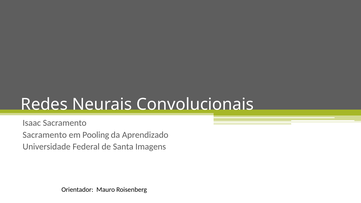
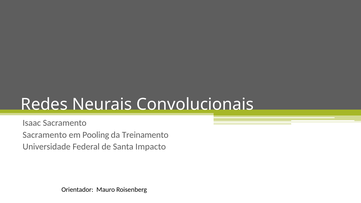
Aprendizado: Aprendizado -> Treinamento
Imagens: Imagens -> Impacto
